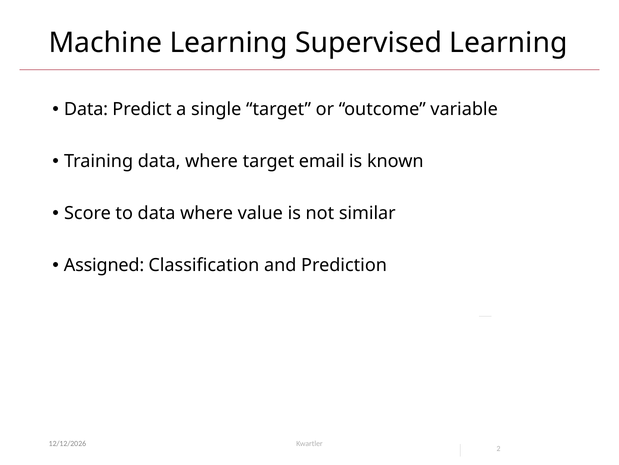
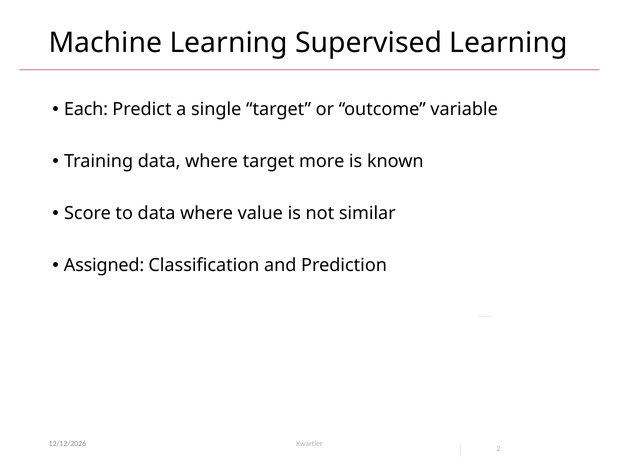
Data at (86, 109): Data -> Each
email: email -> more
